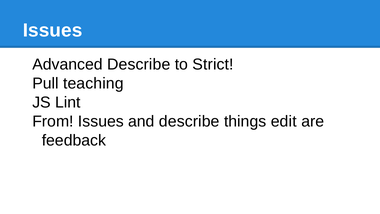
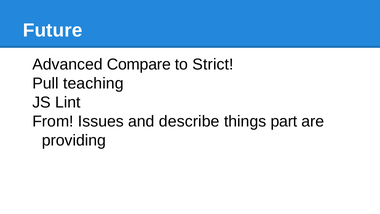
Issues at (53, 30): Issues -> Future
Advanced Describe: Describe -> Compare
edit: edit -> part
feedback: feedback -> providing
